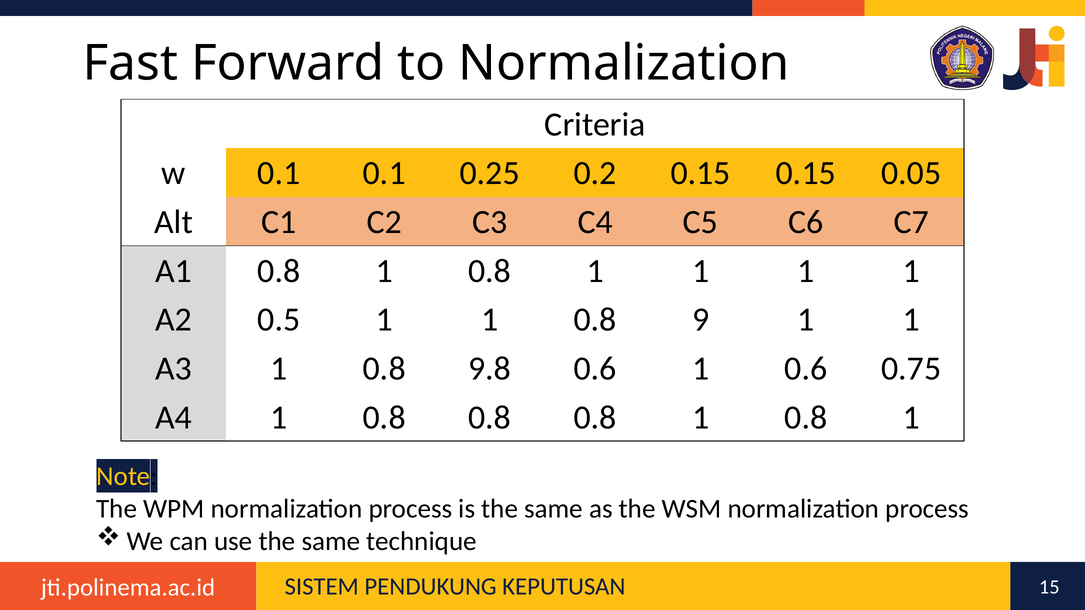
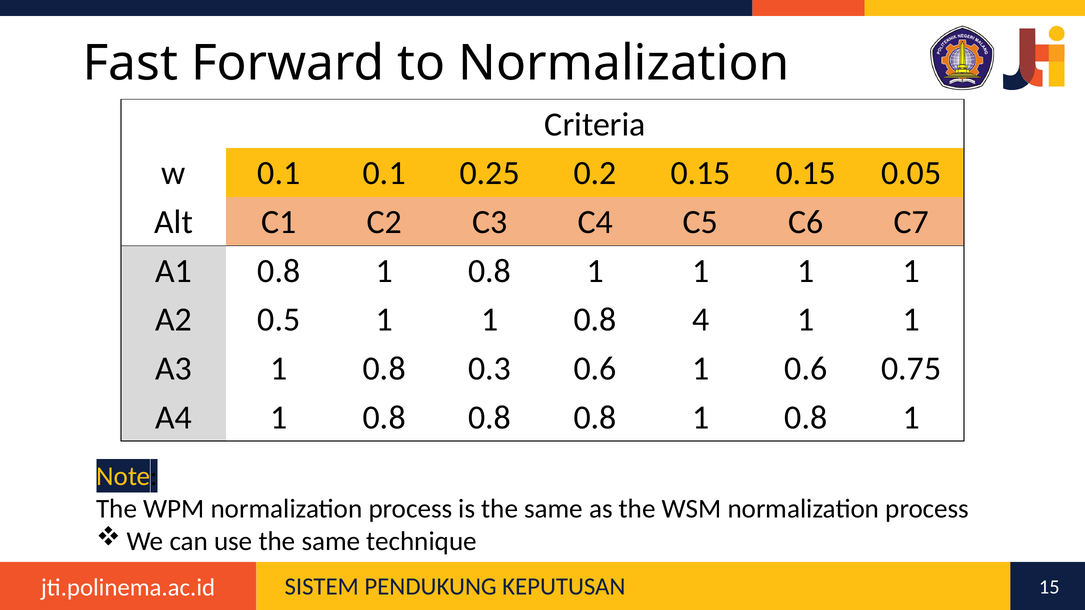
9: 9 -> 4
9.8: 9.8 -> 0.3
